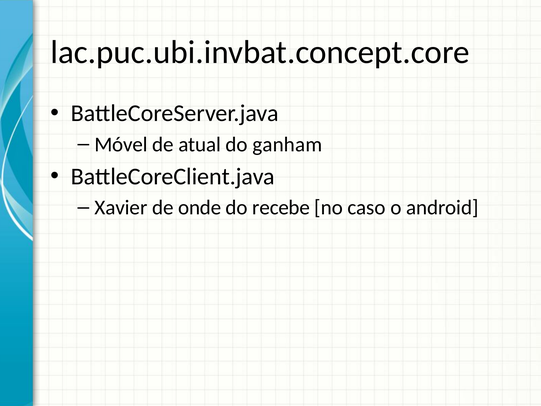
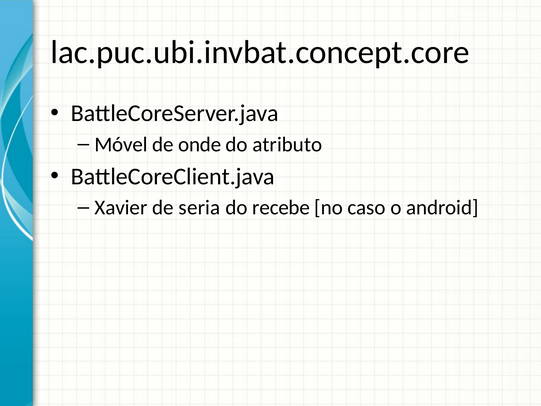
atual: atual -> onde
ganham: ganham -> atributo
onde: onde -> seria
